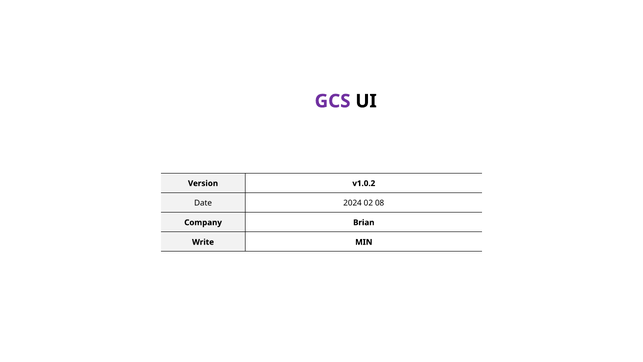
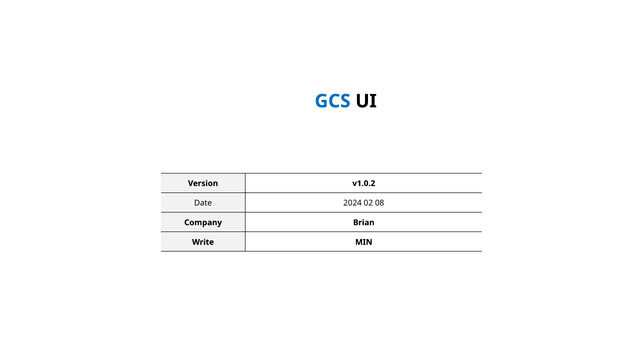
GCS colour: purple -> blue
